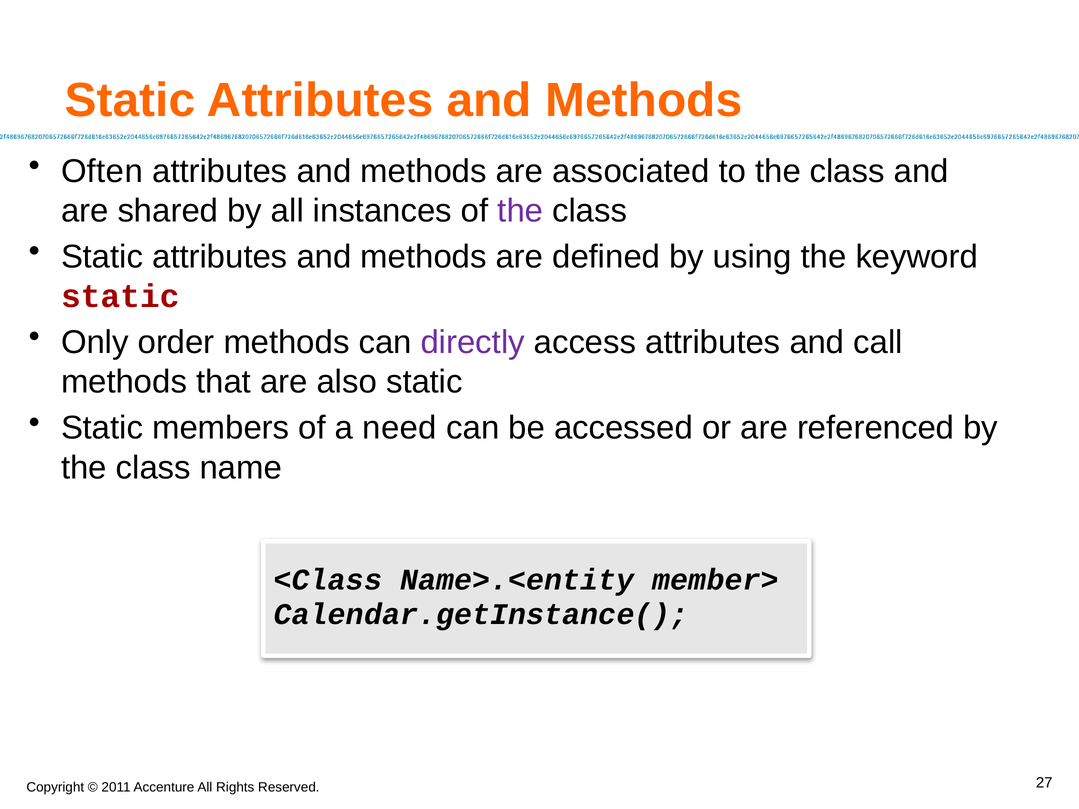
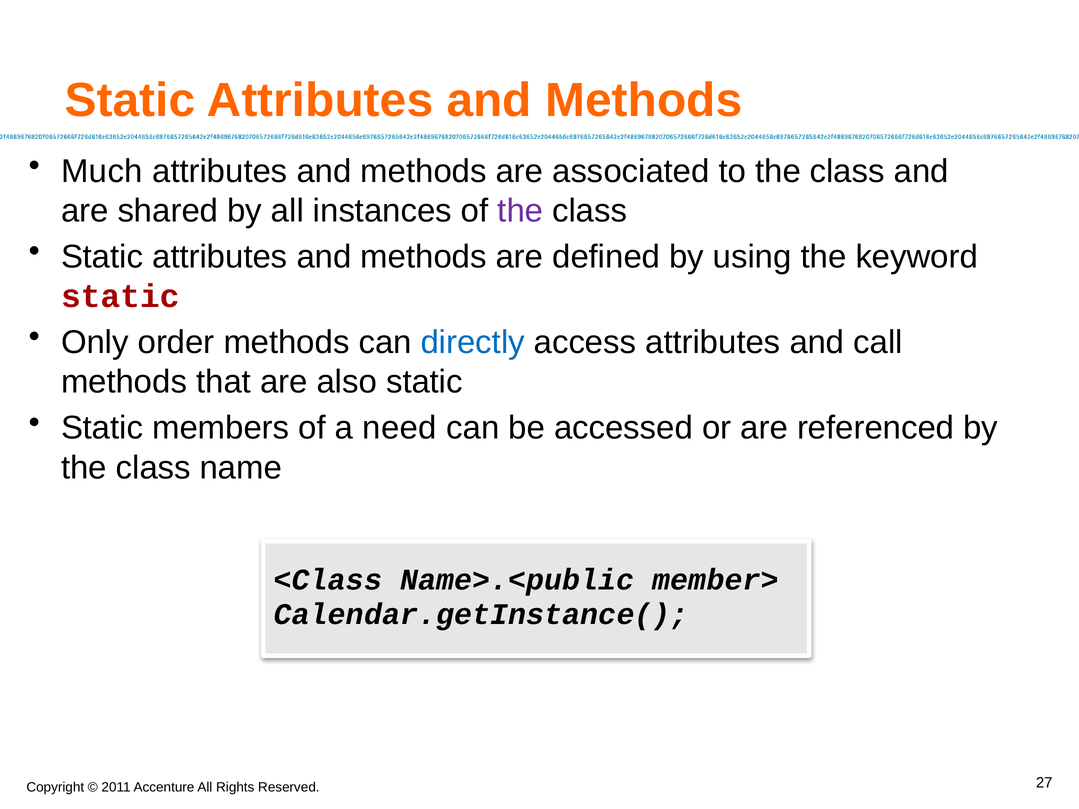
Often: Often -> Much
directly colour: purple -> blue
Name>.<entity: Name>.<entity -> Name>.<public
